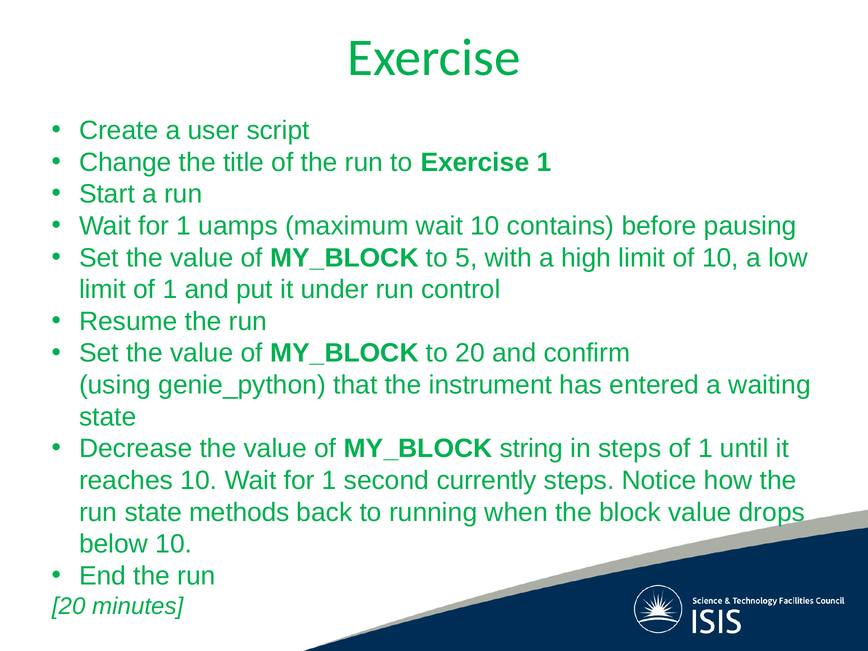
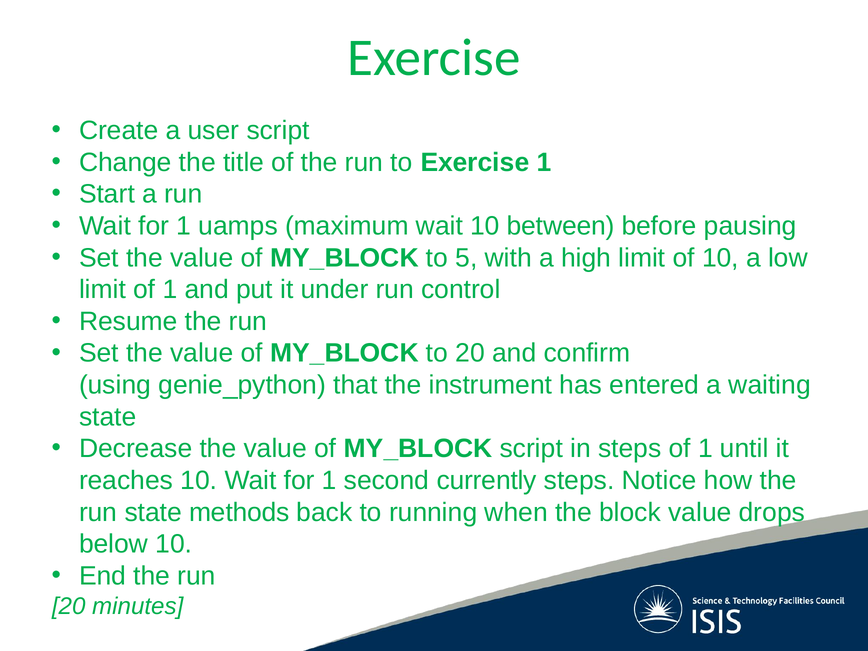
contains: contains -> between
MY_BLOCK string: string -> script
